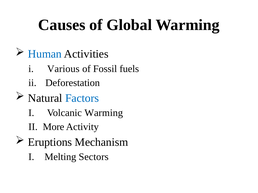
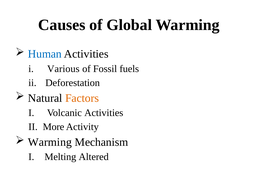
Factors colour: blue -> orange
Volcanic Warming: Warming -> Activities
Eruptions at (50, 142): Eruptions -> Warming
Sectors: Sectors -> Altered
